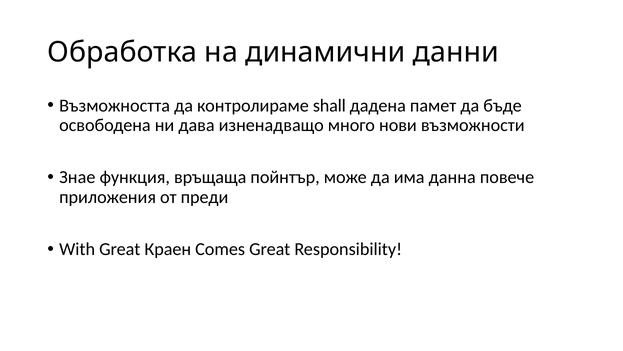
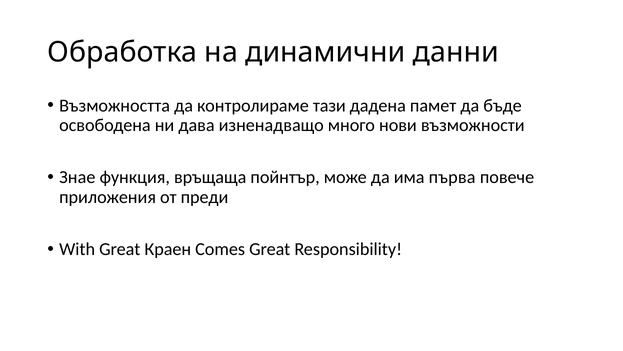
shall: shall -> тази
данна: данна -> първа
